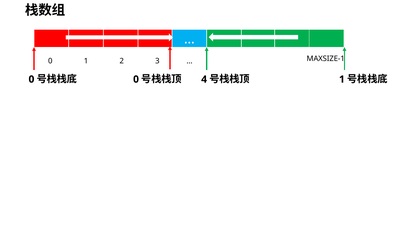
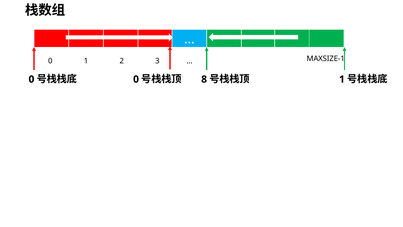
4: 4 -> 8
